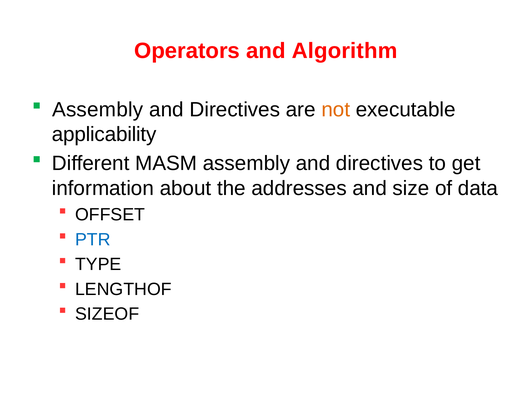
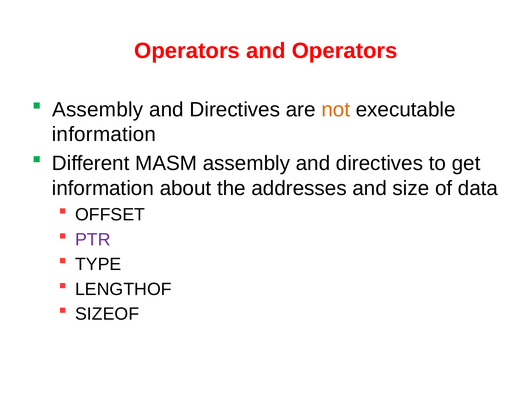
and Algorithm: Algorithm -> Operators
applicability at (104, 134): applicability -> information
PTR colour: blue -> purple
